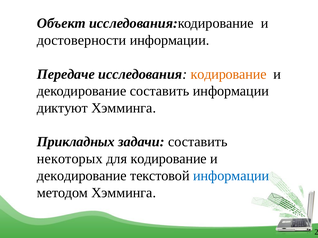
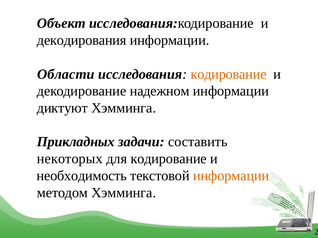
достоверности: достоверности -> декодирования
Передаче: Передаче -> Области
декодирование составить: составить -> надежном
декодирование at (82, 176): декодирование -> необходимость
информации at (231, 176) colour: blue -> orange
